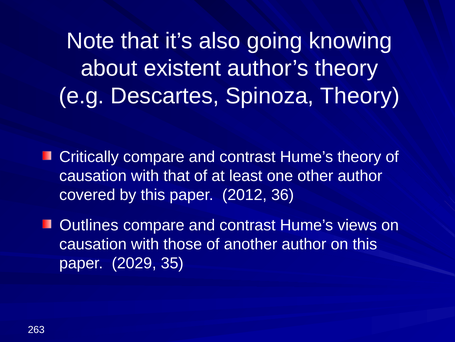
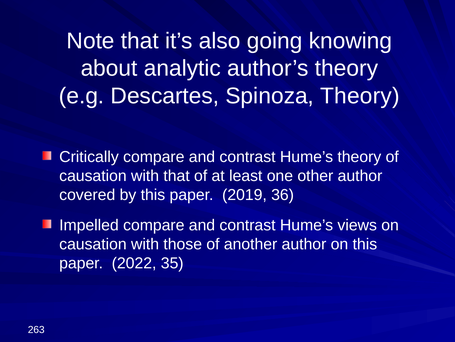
existent: existent -> analytic
2012: 2012 -> 2019
Outlines: Outlines -> Impelled
2029: 2029 -> 2022
